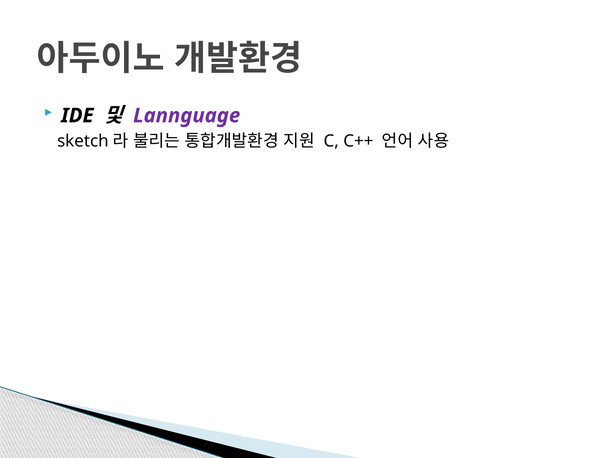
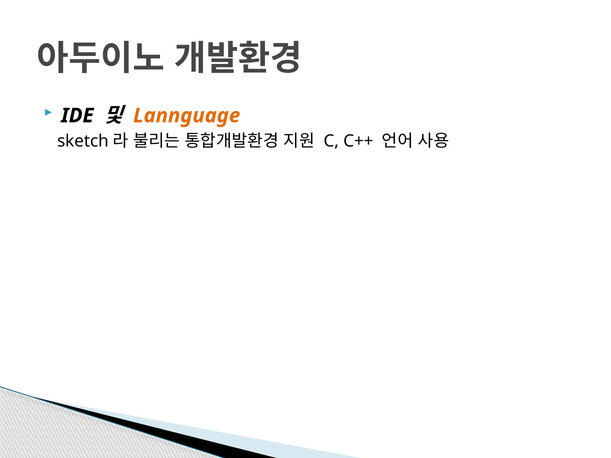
Lannguage colour: purple -> orange
